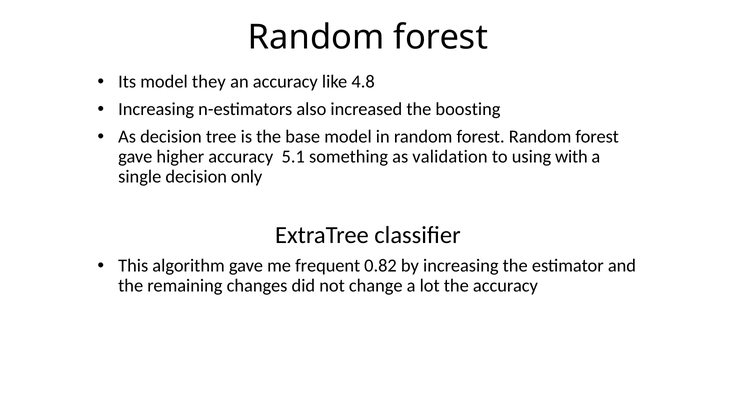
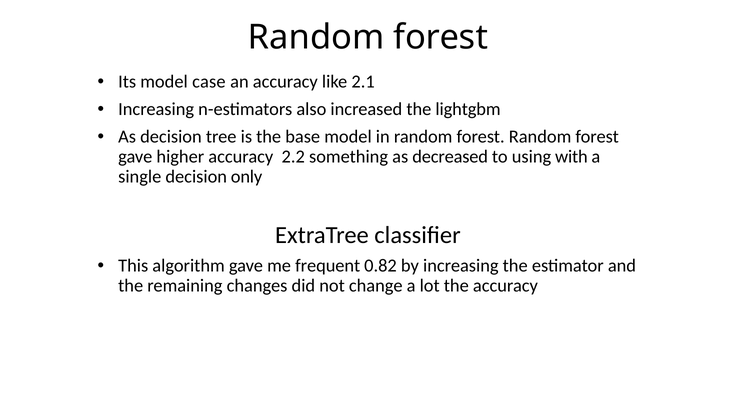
they: they -> case
4.8: 4.8 -> 2.1
boosting: boosting -> lightgbm
5.1: 5.1 -> 2.2
validation: validation -> decreased
